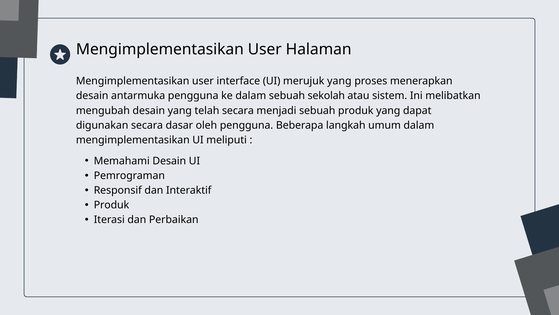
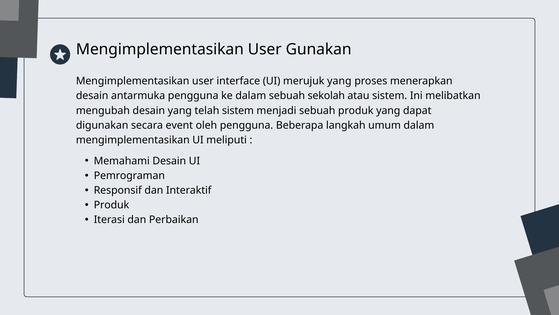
Halaman: Halaman -> Gunakan
telah secara: secara -> sistem
dasar: dasar -> event
